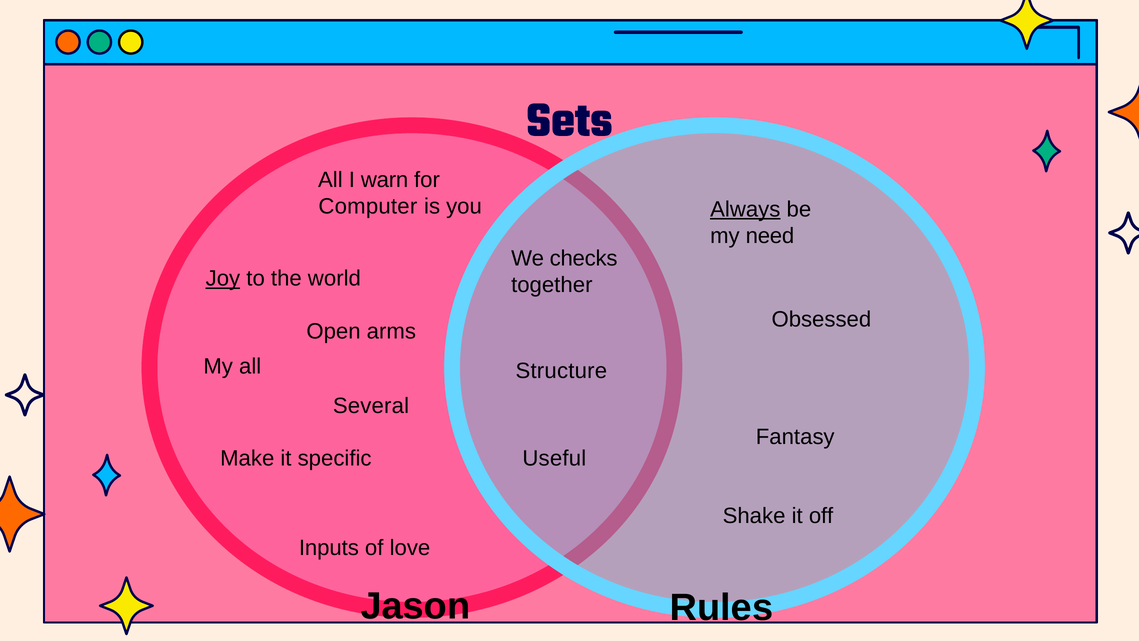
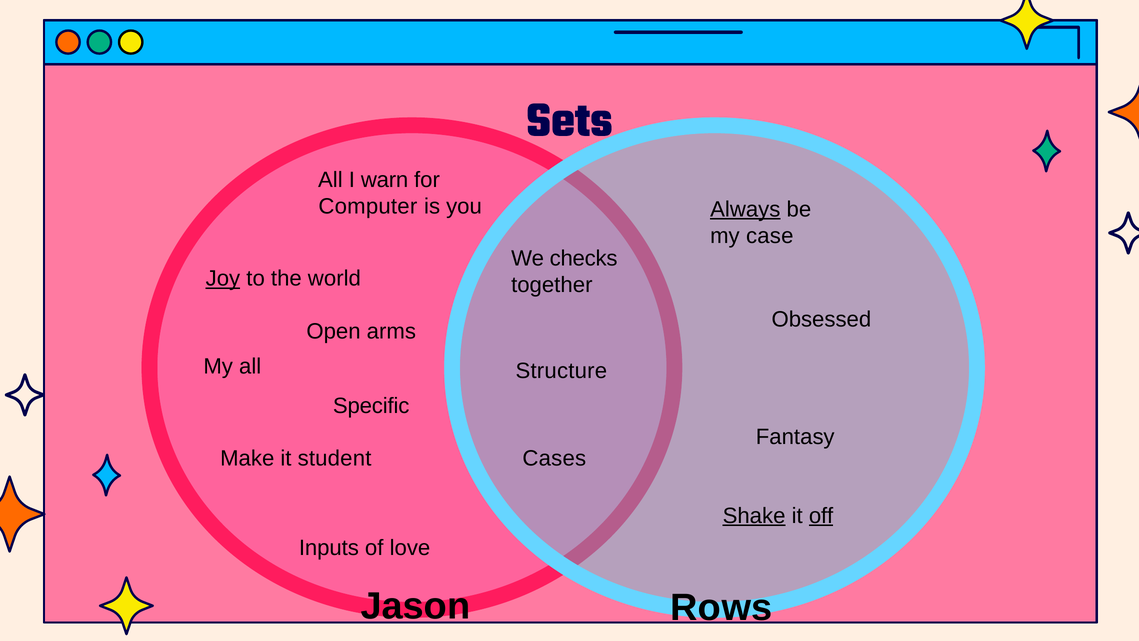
need: need -> case
Several: Several -> Specific
specific: specific -> student
Useful: Useful -> Cases
Shake underline: none -> present
off underline: none -> present
Rules: Rules -> Rows
